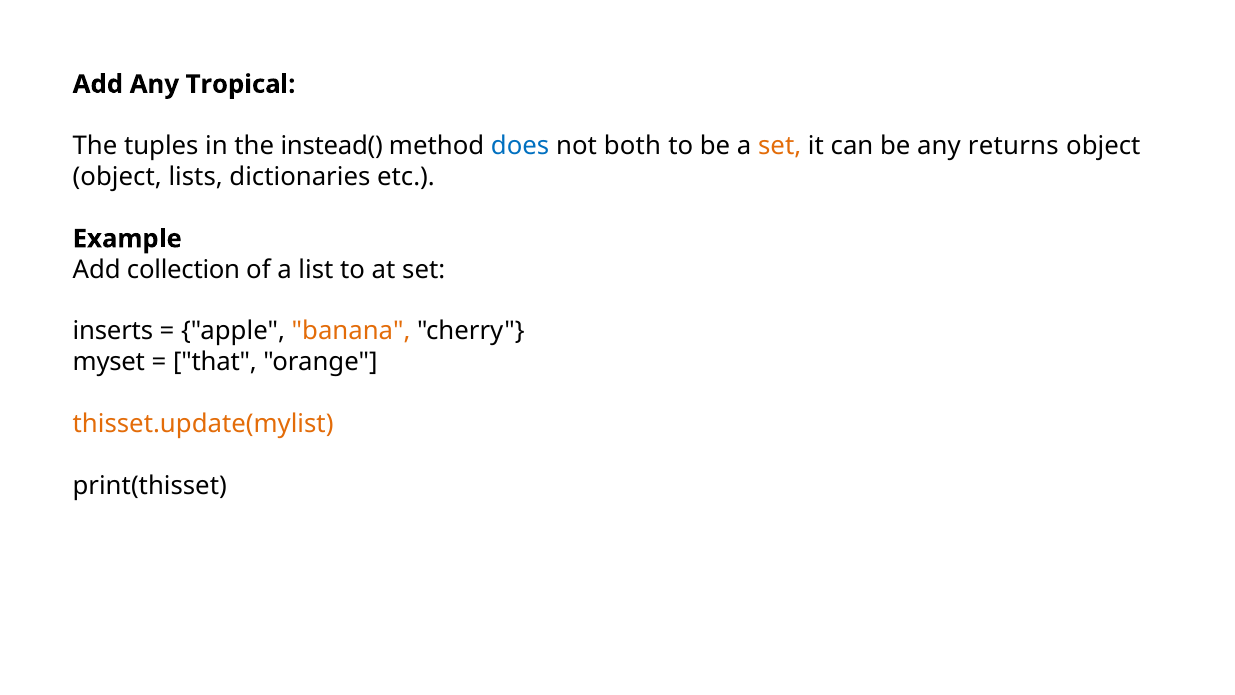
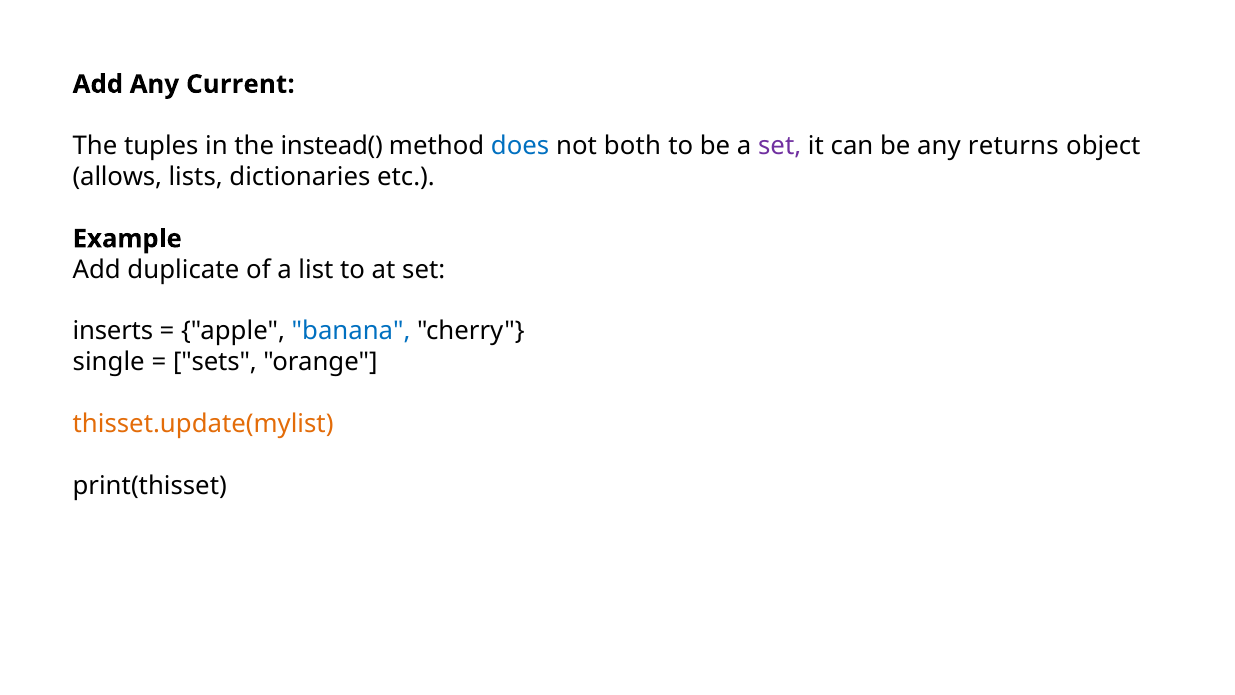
Tropical: Tropical -> Current
set at (780, 146) colour: orange -> purple
object at (117, 177): object -> allows
collection: collection -> duplicate
banana colour: orange -> blue
myset: myset -> single
that: that -> sets
